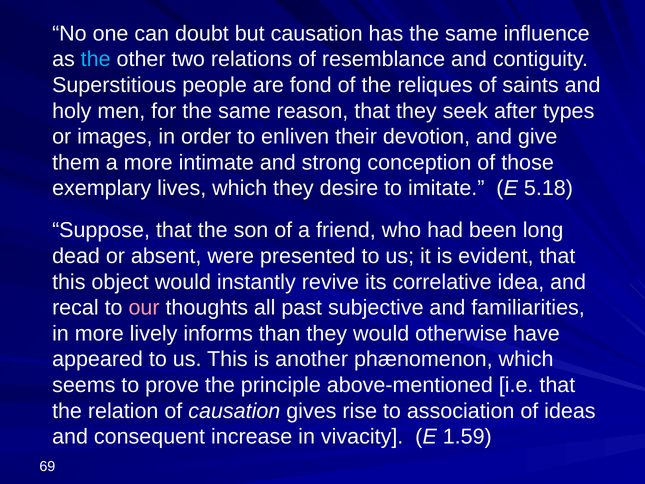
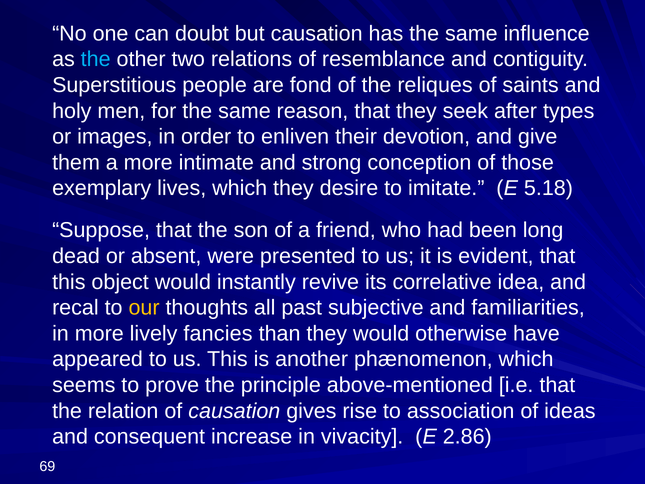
our colour: pink -> yellow
informs: informs -> fancies
1.59: 1.59 -> 2.86
